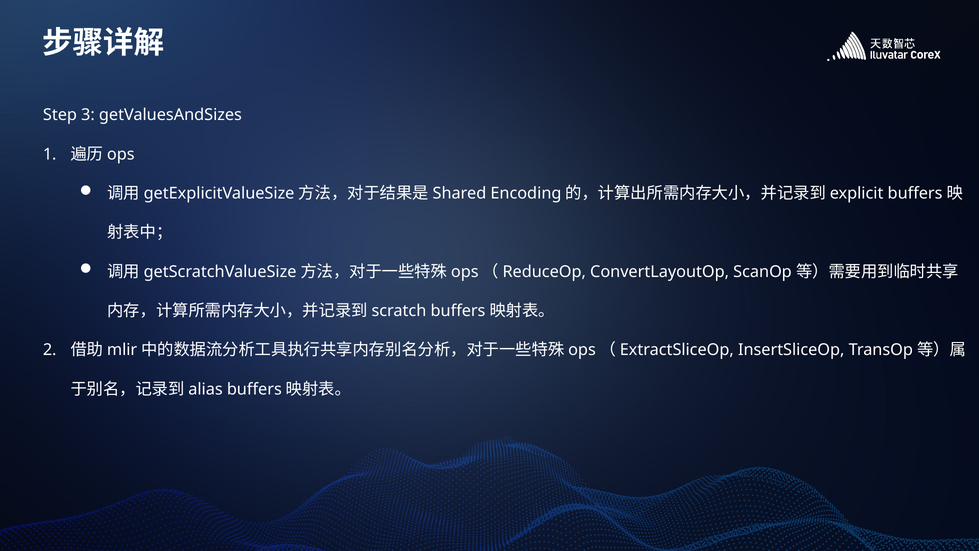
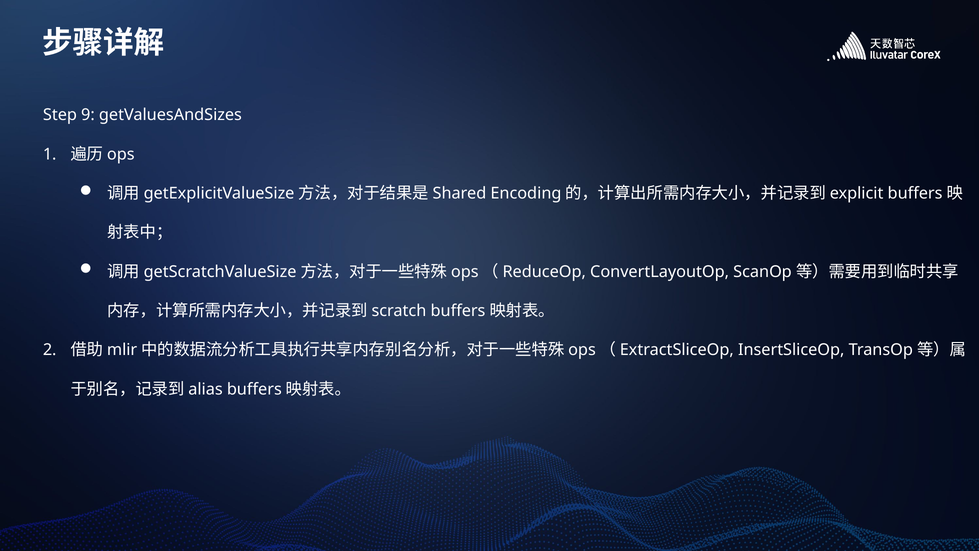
3: 3 -> 9
